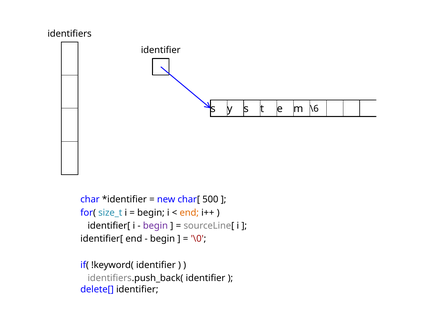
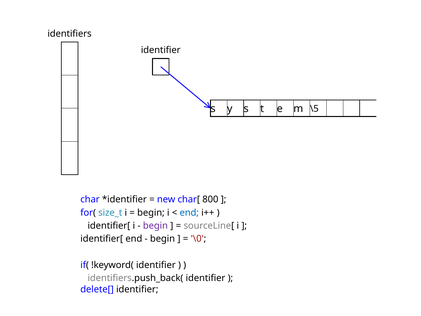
\6: \6 -> \5
500: 500 -> 800
end at (189, 212) colour: orange -> blue
